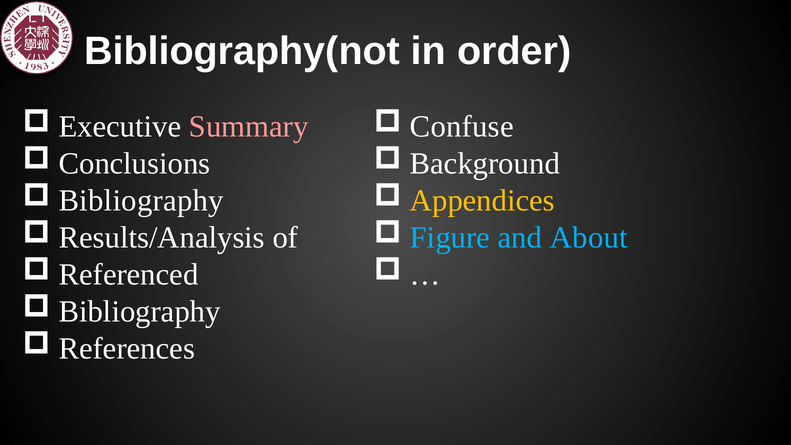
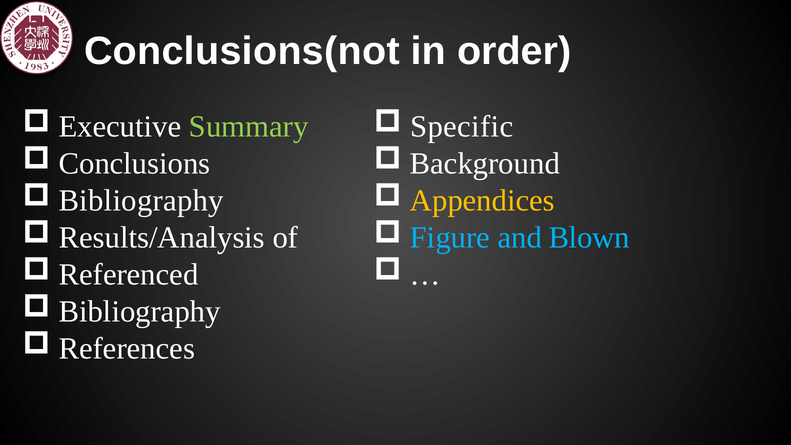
Bibliography(not: Bibliography(not -> Conclusions(not
Summary colour: pink -> light green
Confuse: Confuse -> Specific
About: About -> Blown
